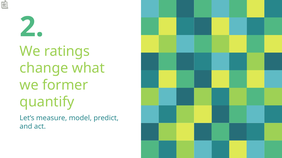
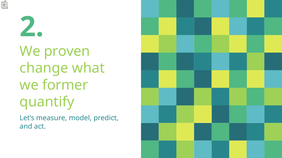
ratings: ratings -> proven
